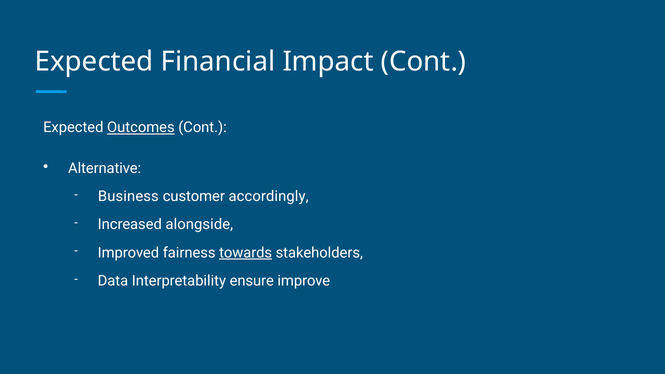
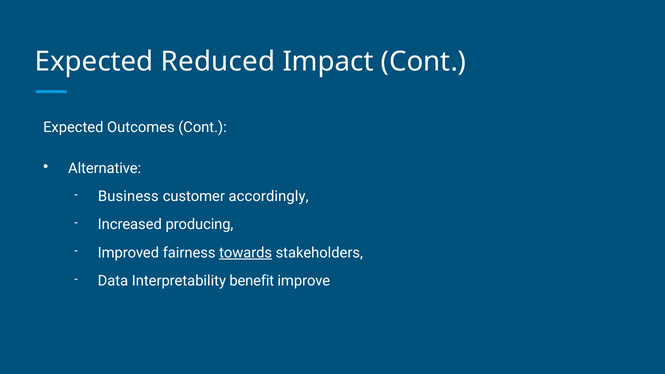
Financial: Financial -> Reduced
Outcomes underline: present -> none
alongside: alongside -> producing
ensure: ensure -> benefit
